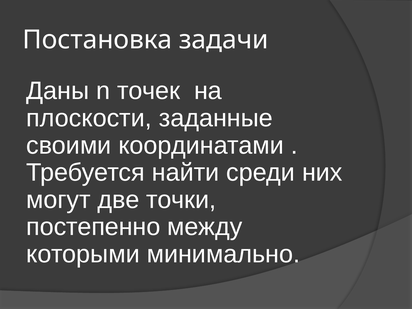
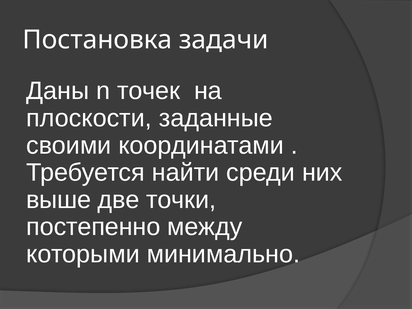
могут: могут -> выше
